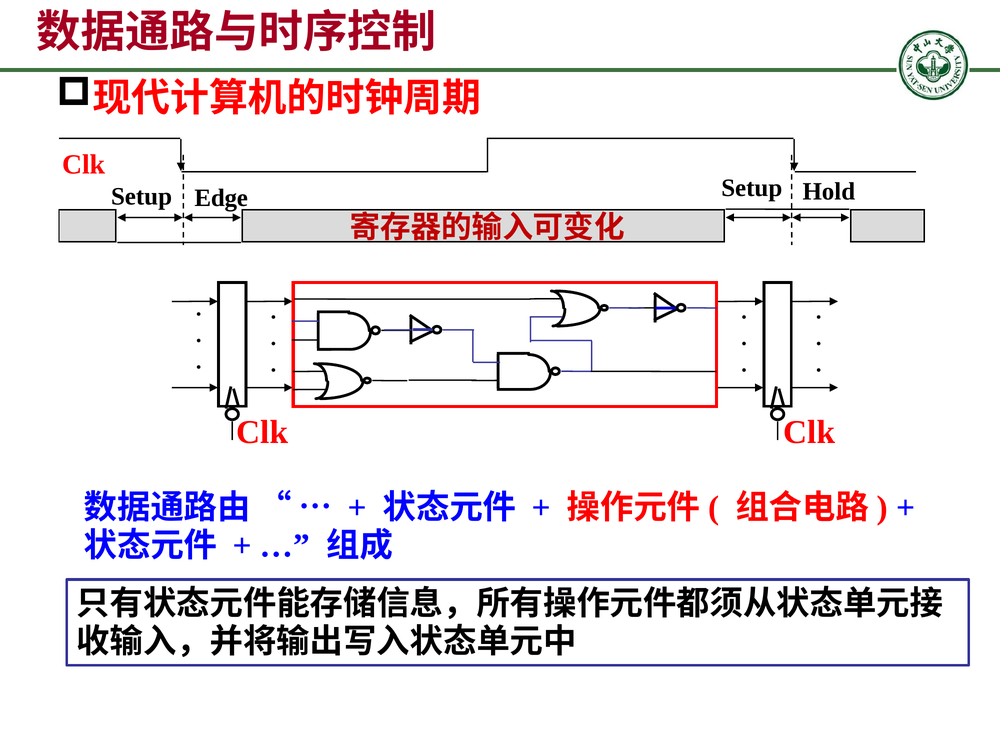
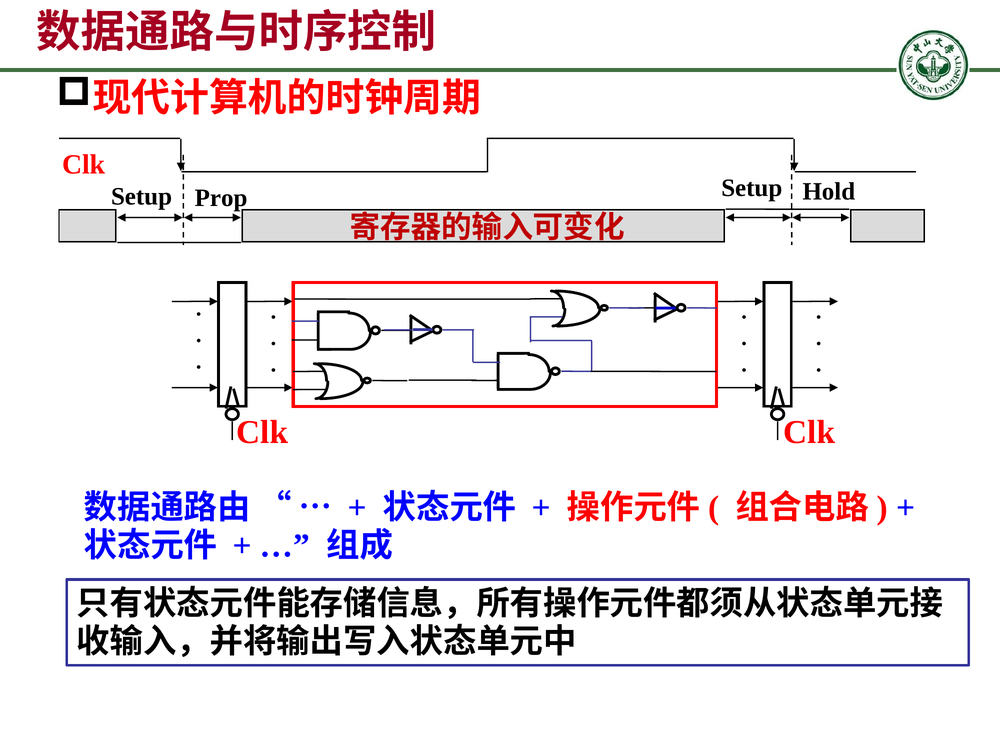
Edge: Edge -> Prop
